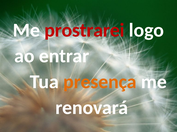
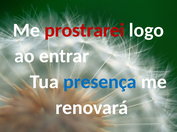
presença colour: orange -> blue
